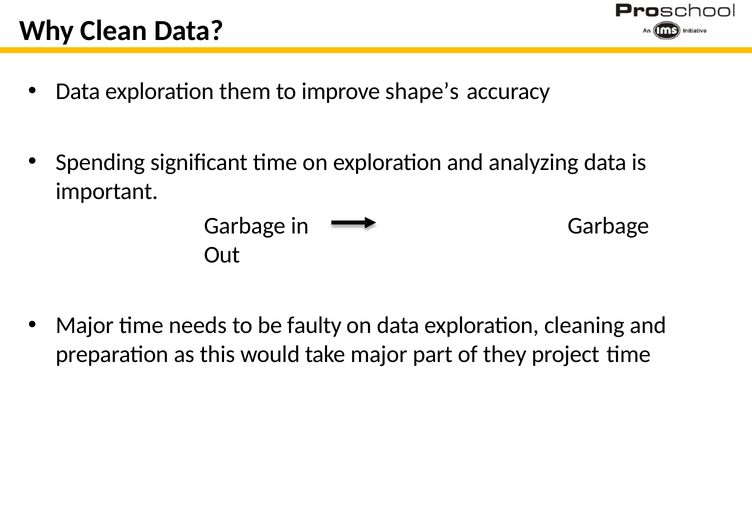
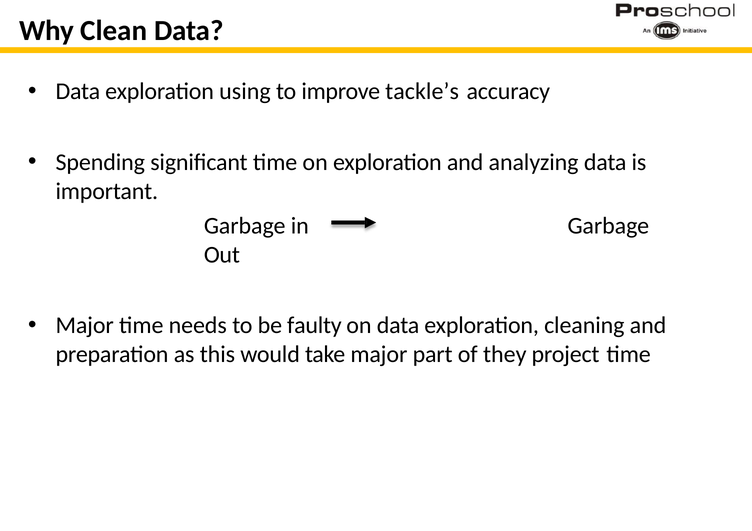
them: them -> using
shape’s: shape’s -> tackle’s
